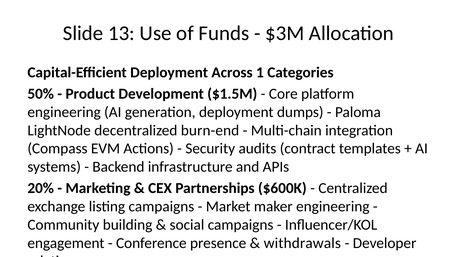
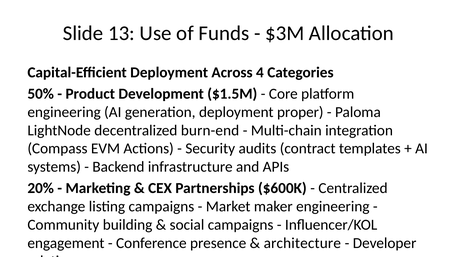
1: 1 -> 4
dumps: dumps -> proper
withdrawals: withdrawals -> architecture
